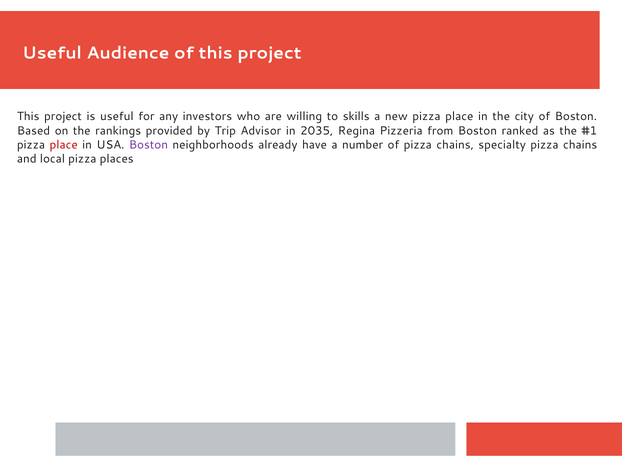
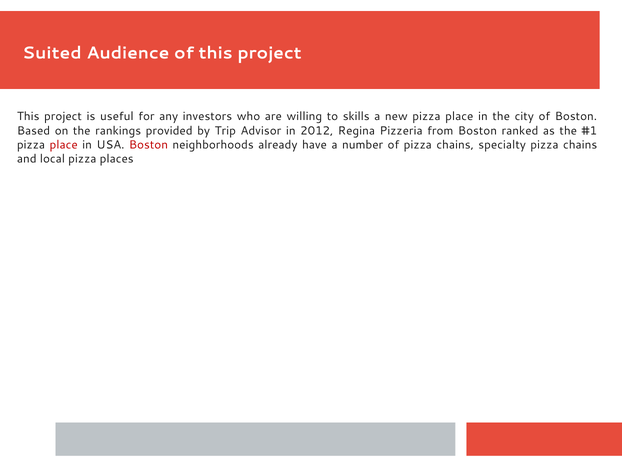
Useful at (52, 53): Useful -> Suited
2035: 2035 -> 2012
Boston at (148, 145) colour: purple -> red
